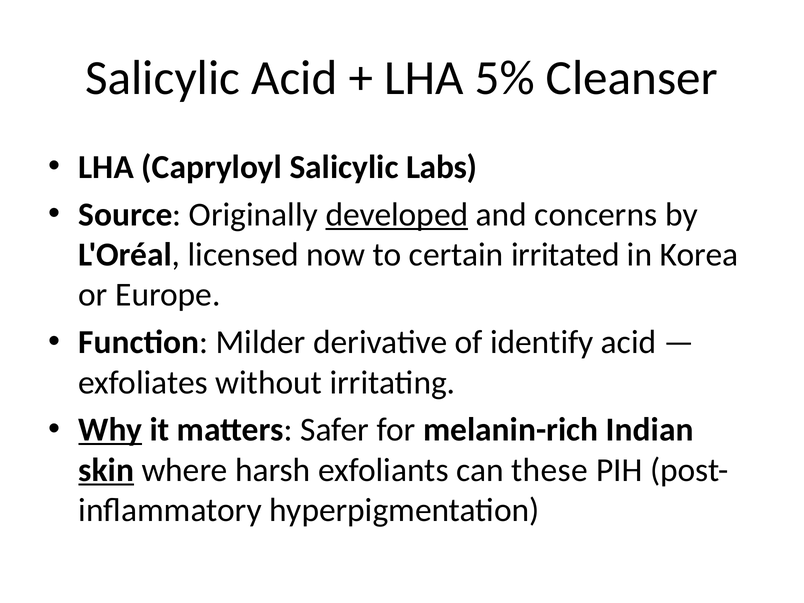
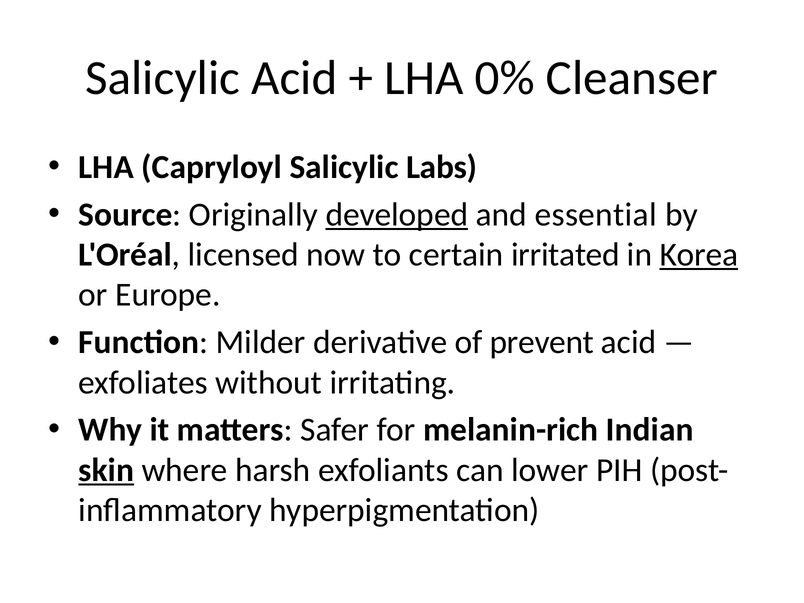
5%: 5% -> 0%
concerns: concerns -> essential
Korea underline: none -> present
identify: identify -> prevent
Why underline: present -> none
these: these -> lower
